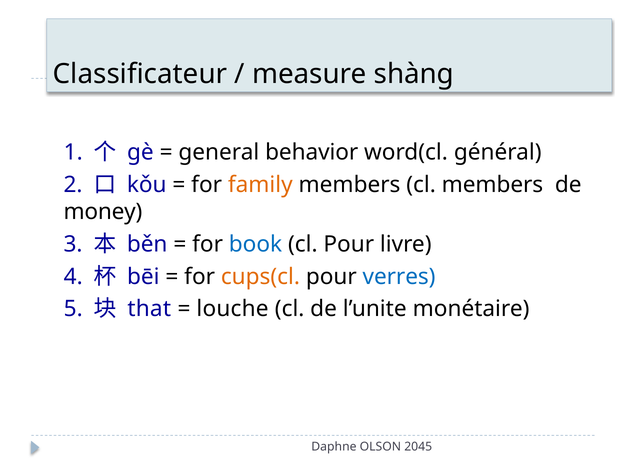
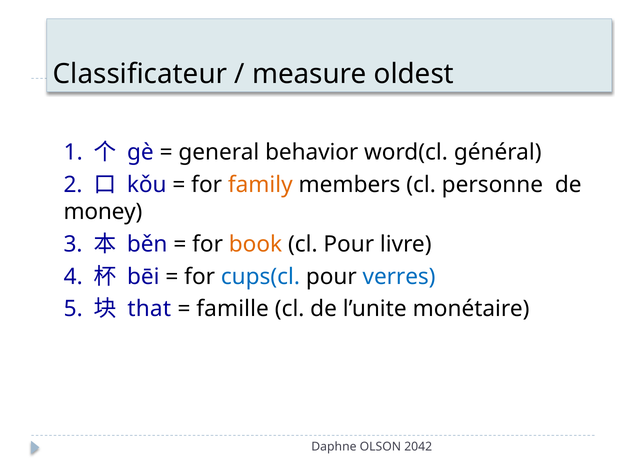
shàng: shàng -> oldest
cl members: members -> personne
book colour: blue -> orange
cups(cl colour: orange -> blue
louche: louche -> famille
2045: 2045 -> 2042
